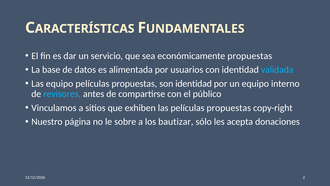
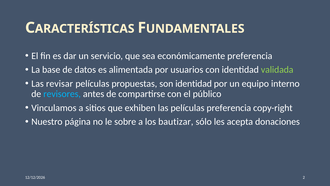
económicamente propuestas: propuestas -> preferencia
validada colour: light blue -> light green
Las equipo: equipo -> revisar
las películas propuestas: propuestas -> preferencia
